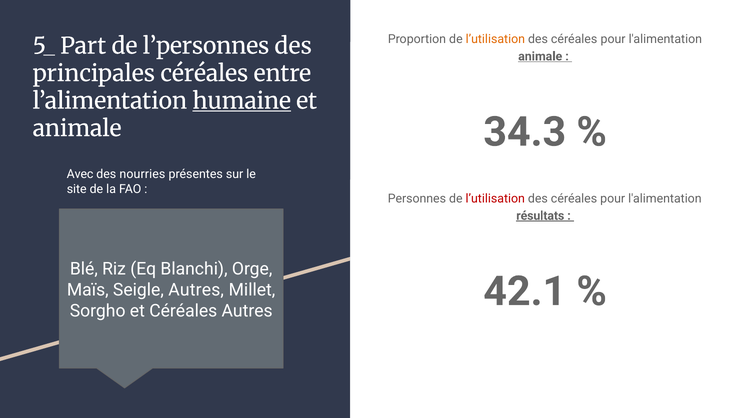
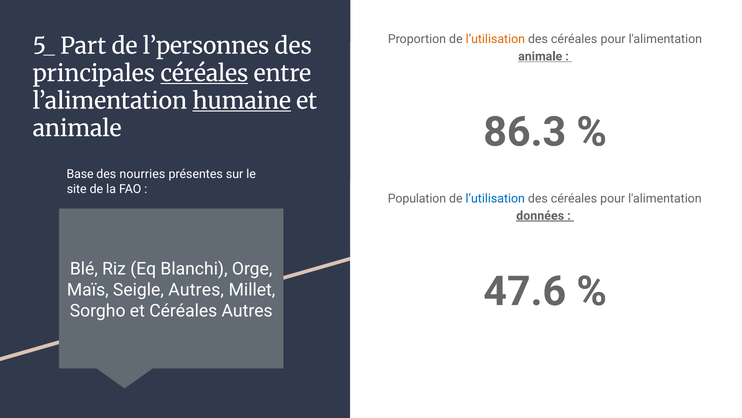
céréales at (204, 74) underline: none -> present
34.3: 34.3 -> 86.3
Avec: Avec -> Base
Personnes: Personnes -> Population
l’utilisation at (495, 198) colour: red -> blue
résultats: résultats -> données
42.1: 42.1 -> 47.6
